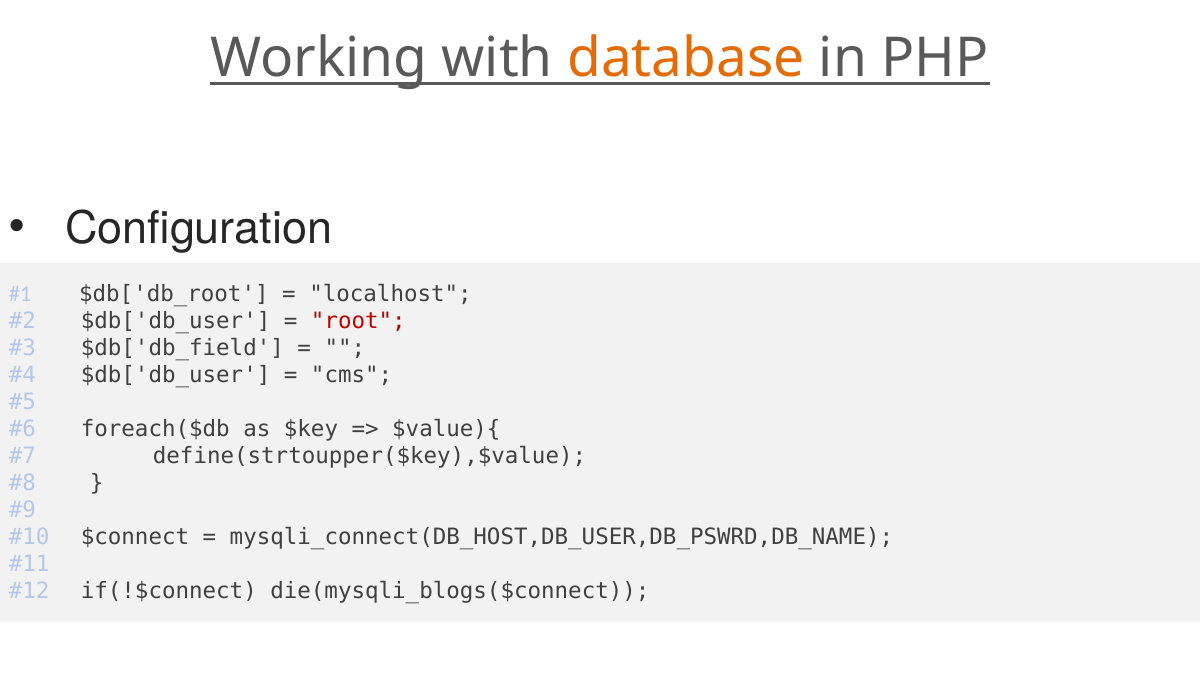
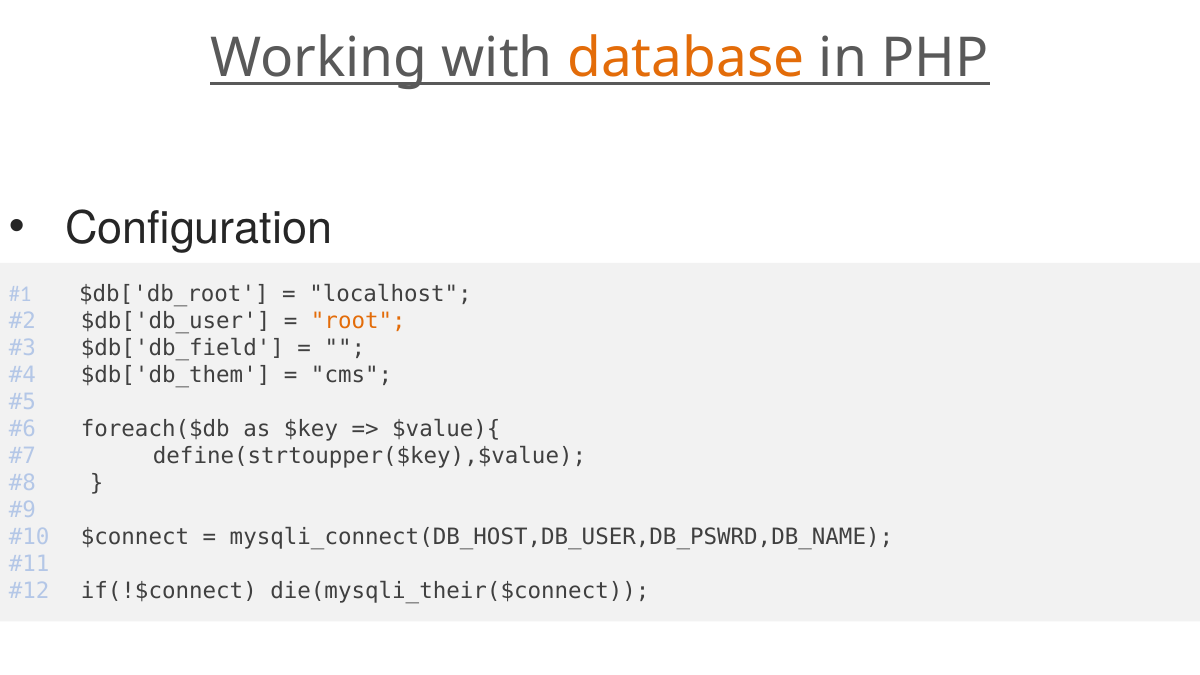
root colour: red -> orange
$db['db_user at (176, 375): $db['db_user -> $db['db_them
die(mysqli_blogs($connect: die(mysqli_blogs($connect -> die(mysqli_their($connect
